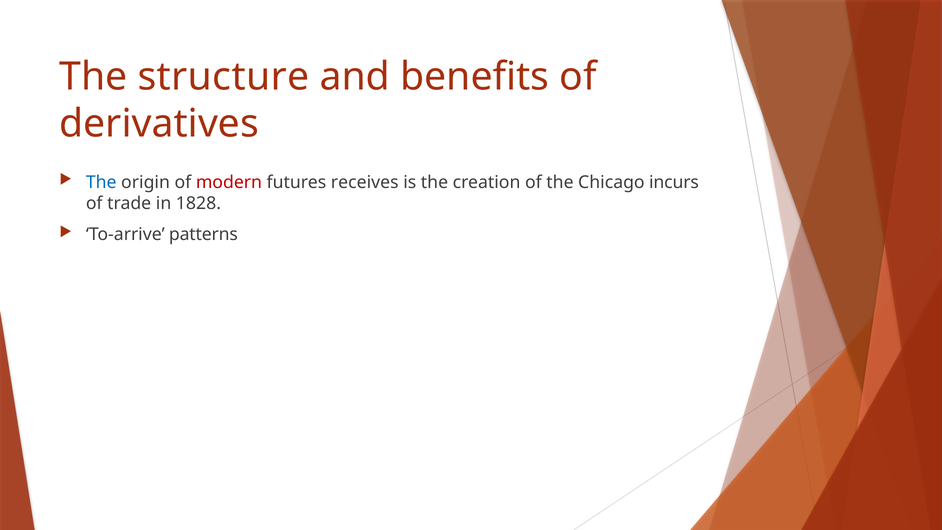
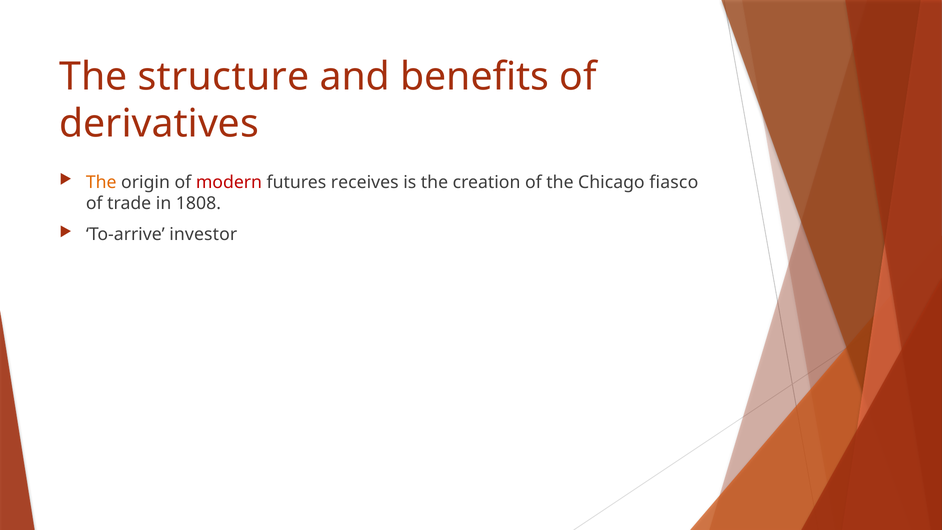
The at (101, 182) colour: blue -> orange
incurs: incurs -> fiasco
1828: 1828 -> 1808
patterns: patterns -> investor
